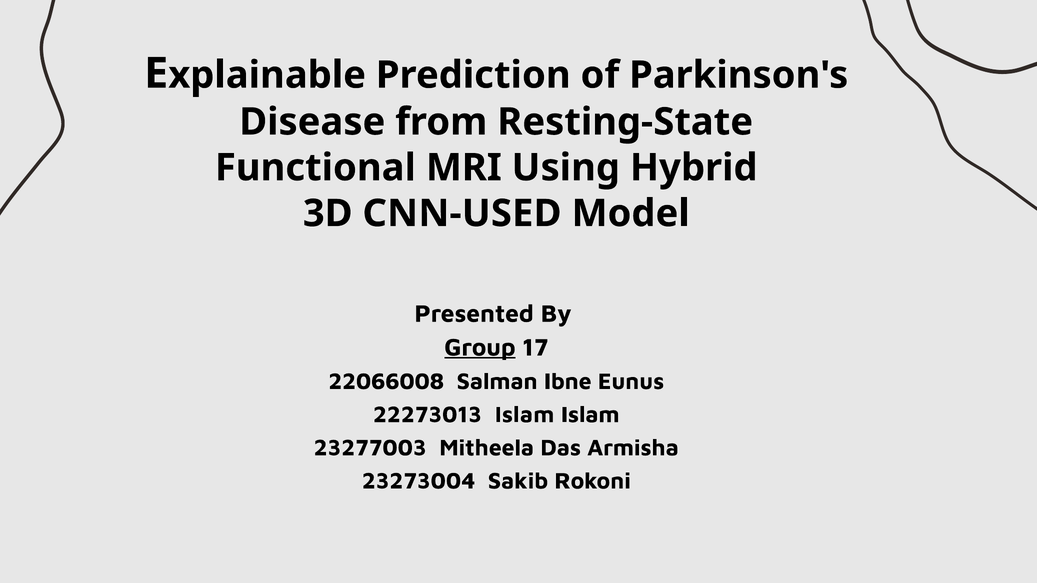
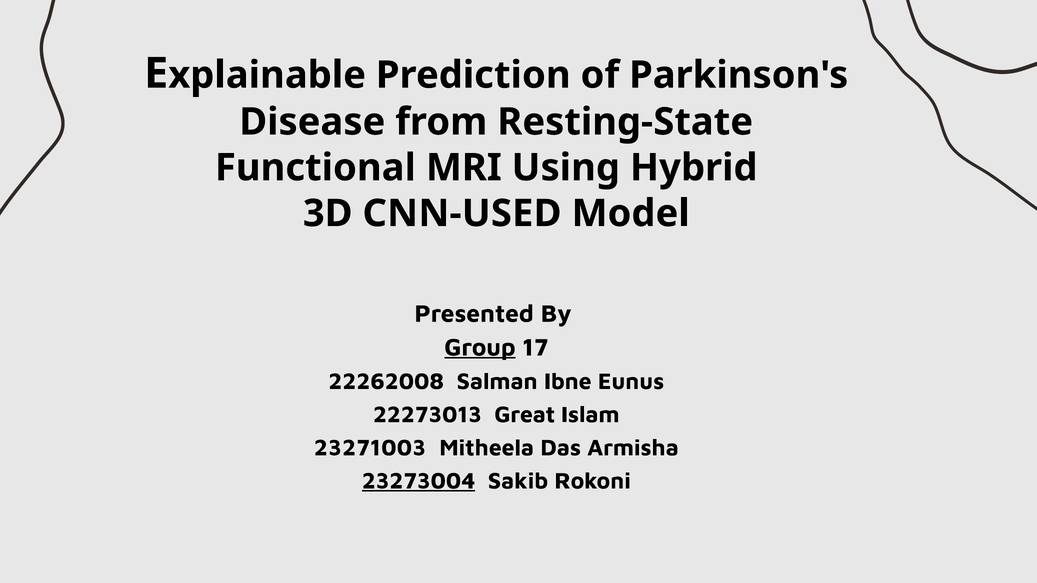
22066008: 22066008 -> 22262008
22273013 Islam: Islam -> Great
23277003: 23277003 -> 23271003
23273004 underline: none -> present
